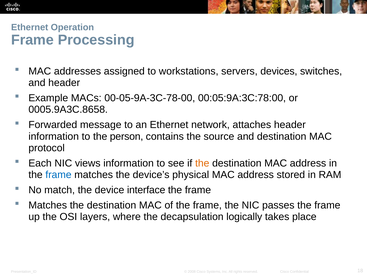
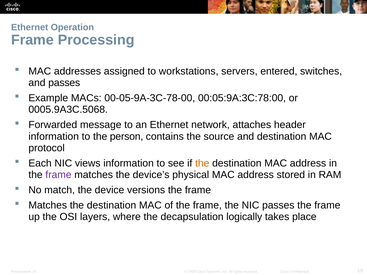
devices: devices -> entered
and header: header -> passes
0005.9A3C.8658: 0005.9A3C.8658 -> 0005.9A3C.5068
frame at (58, 175) colour: blue -> purple
interface: interface -> versions
